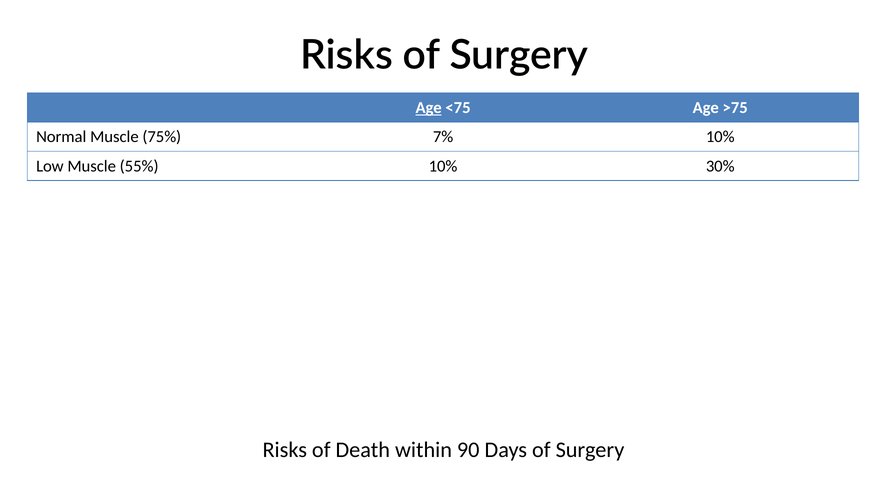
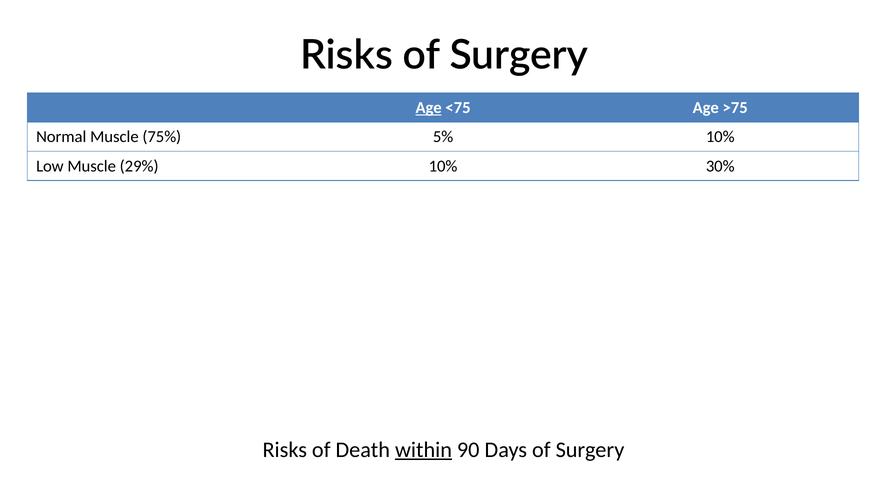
7%: 7% -> 5%
55%: 55% -> 29%
within underline: none -> present
